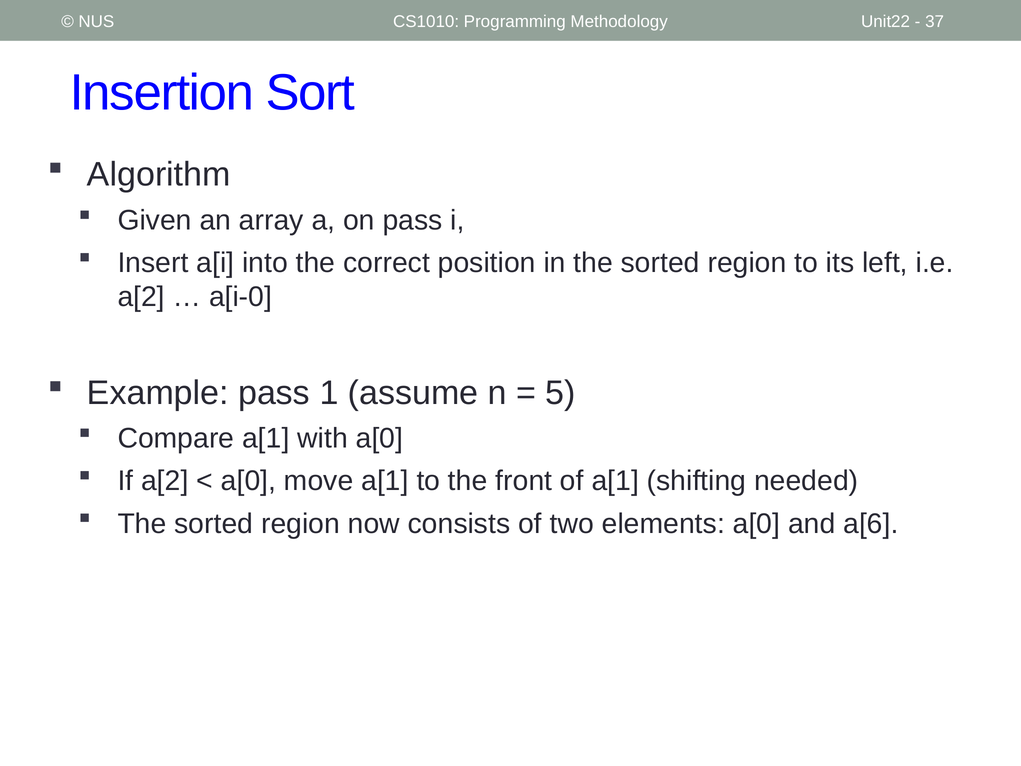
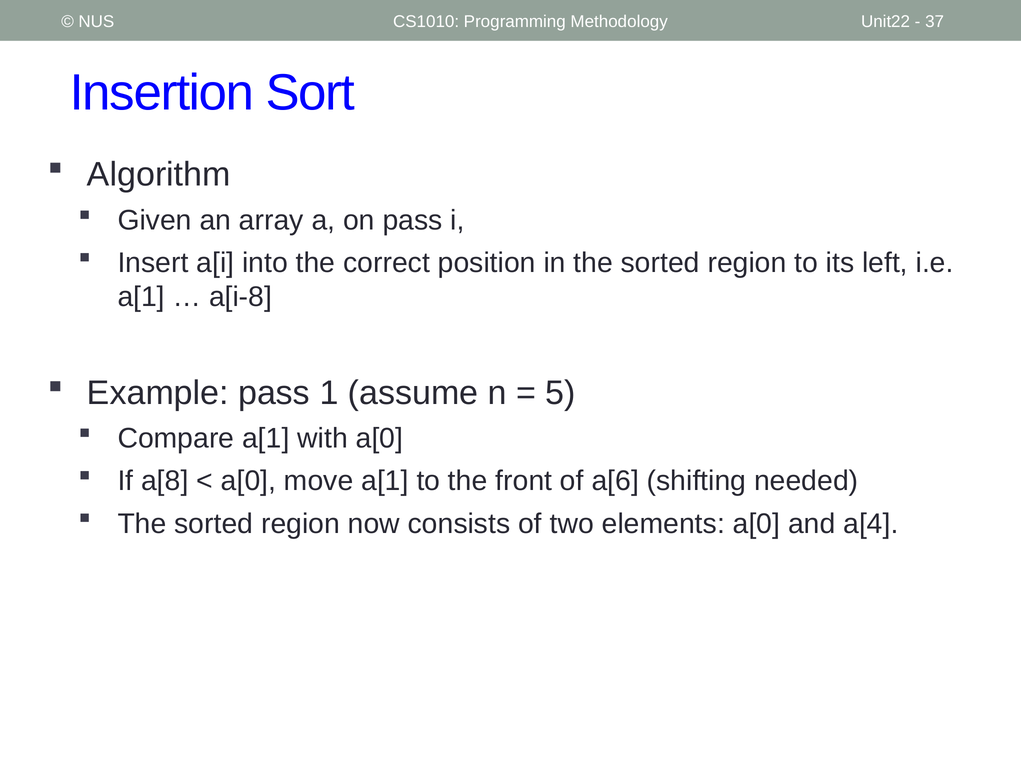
a[2 at (141, 297): a[2 -> a[1
a[i-0: a[i-0 -> a[i-8
If a[2: a[2 -> a[8
of a[1: a[1 -> a[6
a[6: a[6 -> a[4
